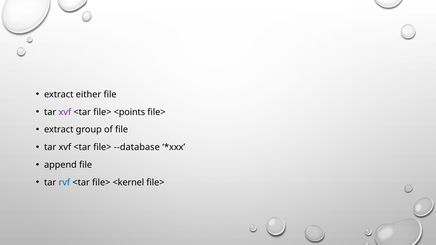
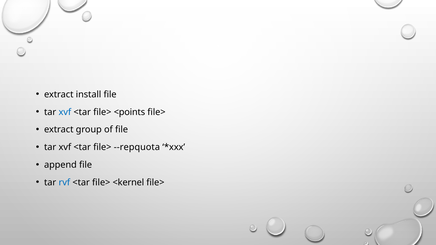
either: either -> install
xvf at (65, 112) colour: purple -> blue
--database: --database -> --repquota
